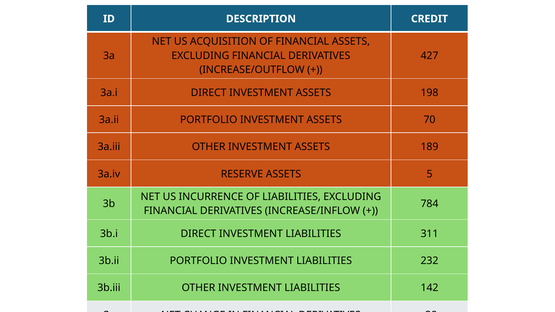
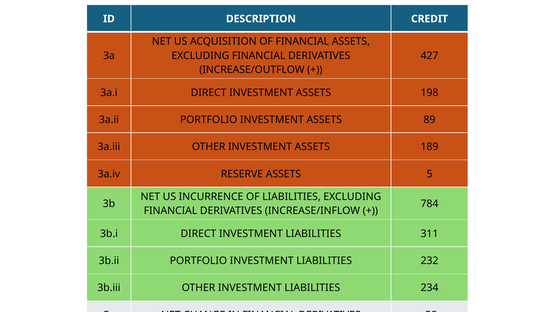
70: 70 -> 89
142: 142 -> 234
